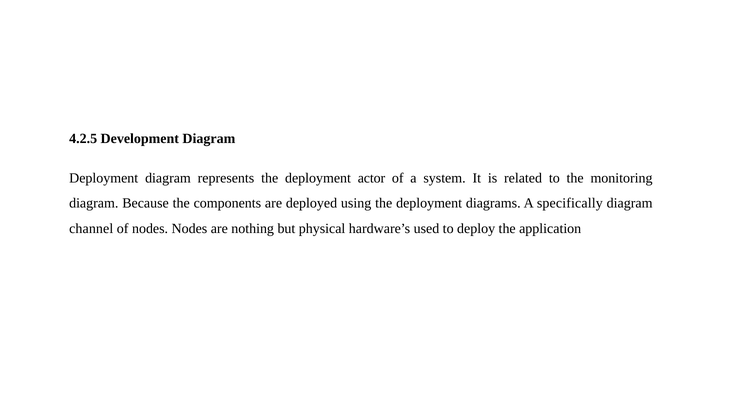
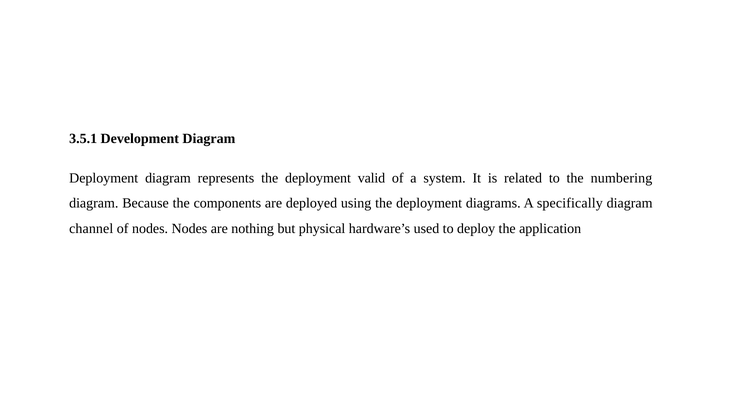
4.2.5: 4.2.5 -> 3.5.1
actor: actor -> valid
monitoring: monitoring -> numbering
